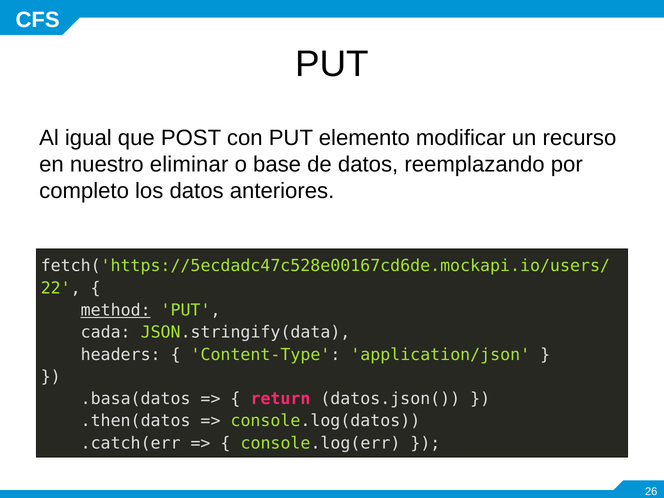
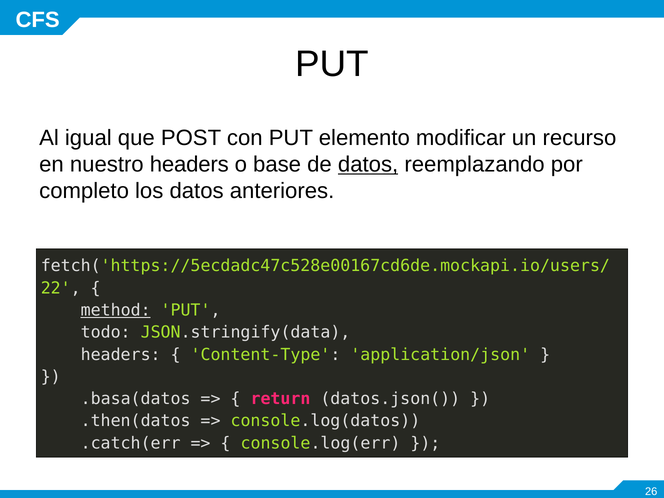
nuestro eliminar: eliminar -> headers
datos at (368, 165) underline: none -> present
cada: cada -> todo
